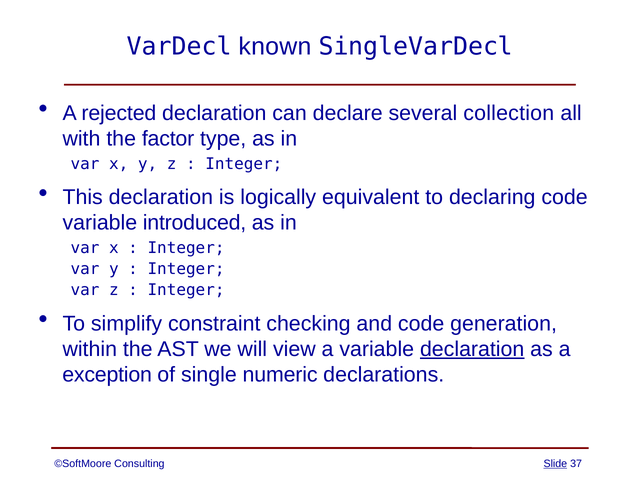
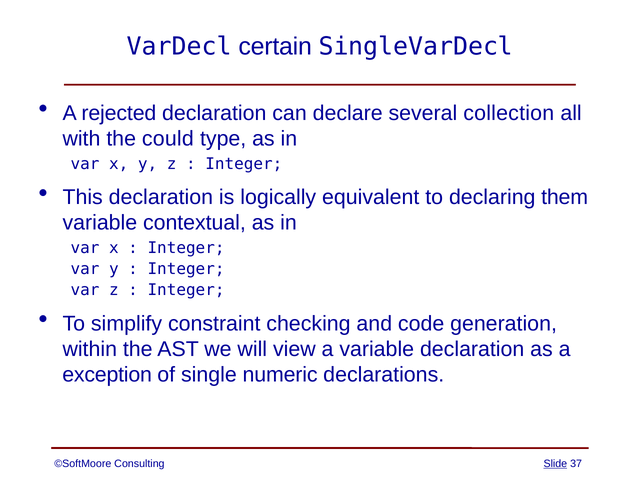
known: known -> certain
factor: factor -> could
declaring code: code -> them
introduced: introduced -> contextual
declaration at (472, 349) underline: present -> none
